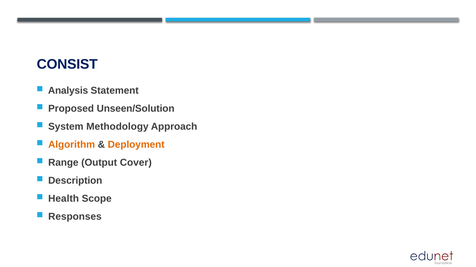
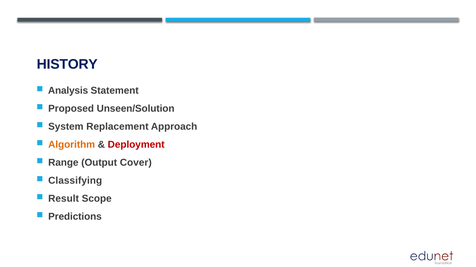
CONSIST: CONSIST -> HISTORY
Methodology: Methodology -> Replacement
Deployment colour: orange -> red
Description: Description -> Classifying
Health: Health -> Result
Responses: Responses -> Predictions
